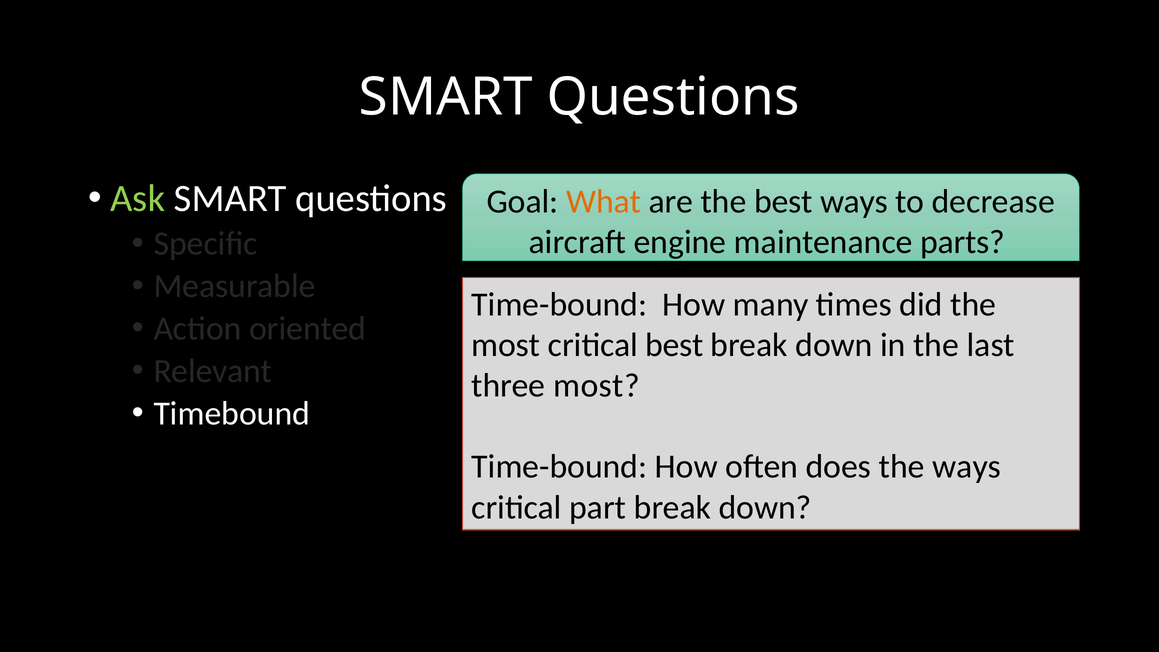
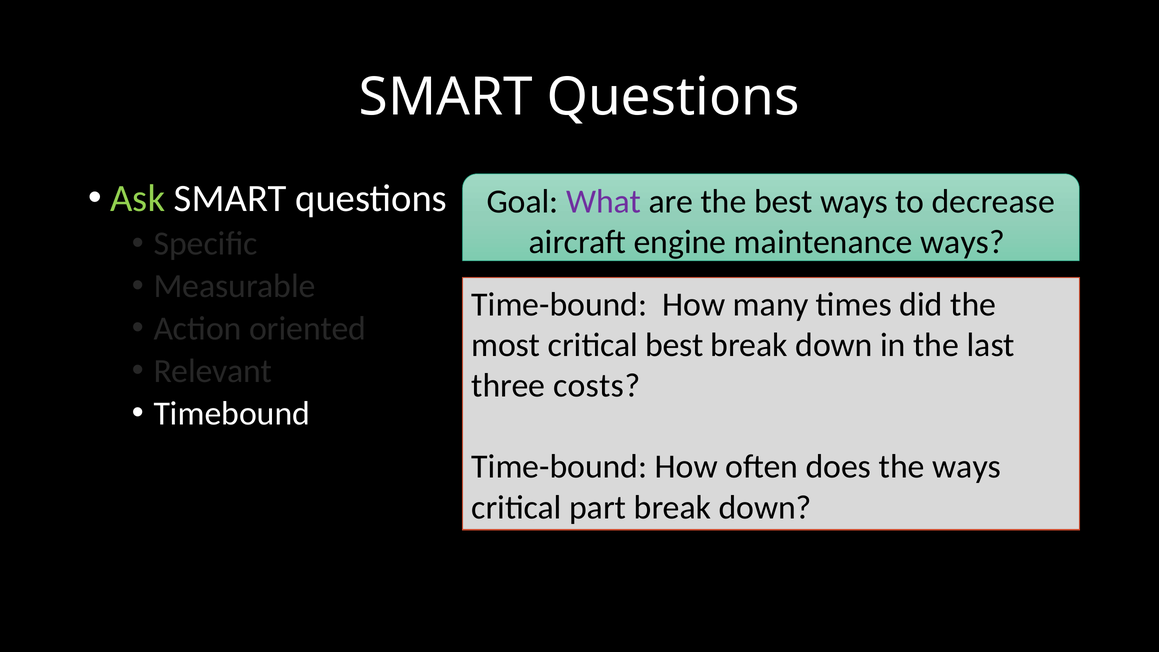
What colour: orange -> purple
maintenance parts: parts -> ways
three most: most -> costs
